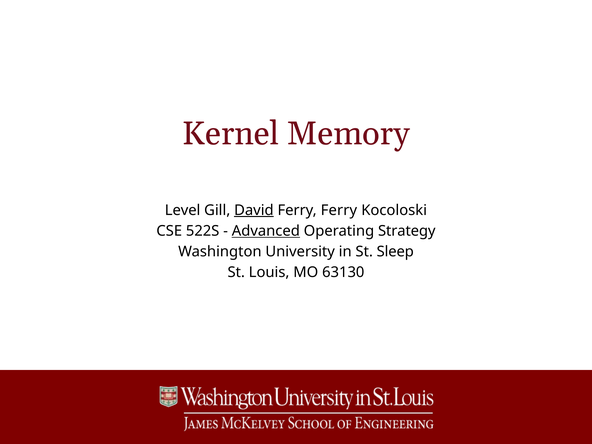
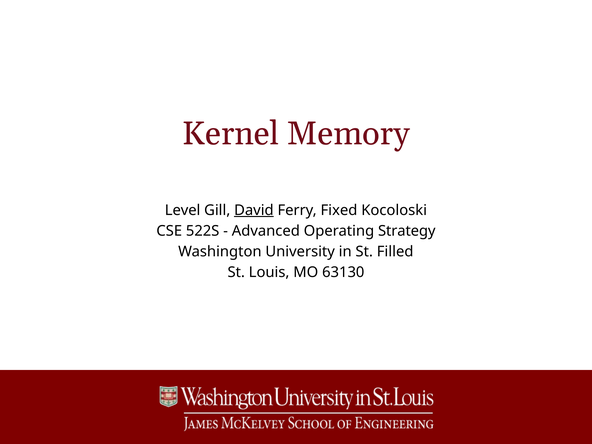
Ferry Ferry: Ferry -> Fixed
Advanced underline: present -> none
Sleep: Sleep -> Filled
